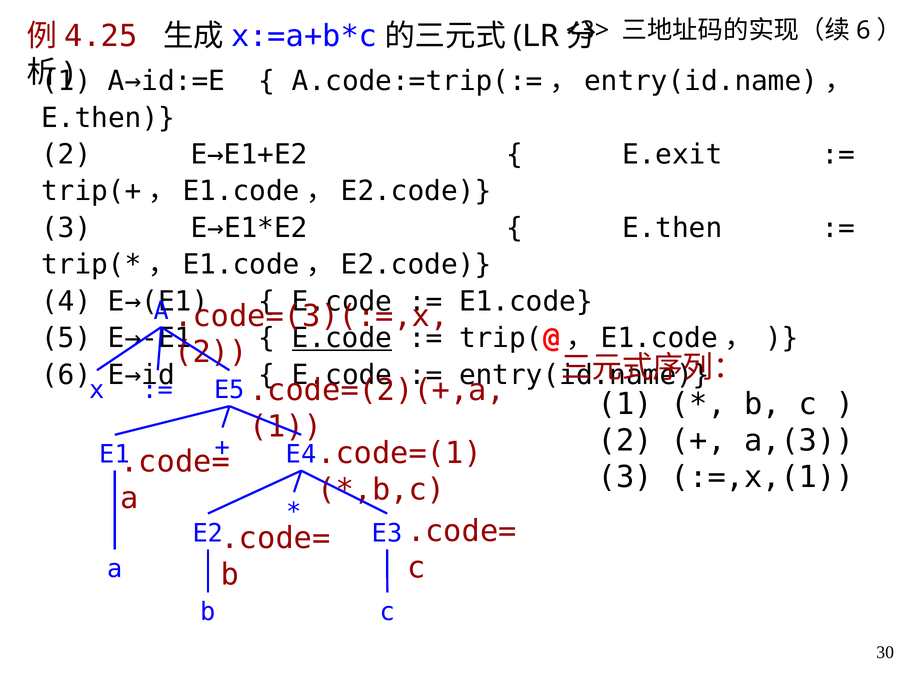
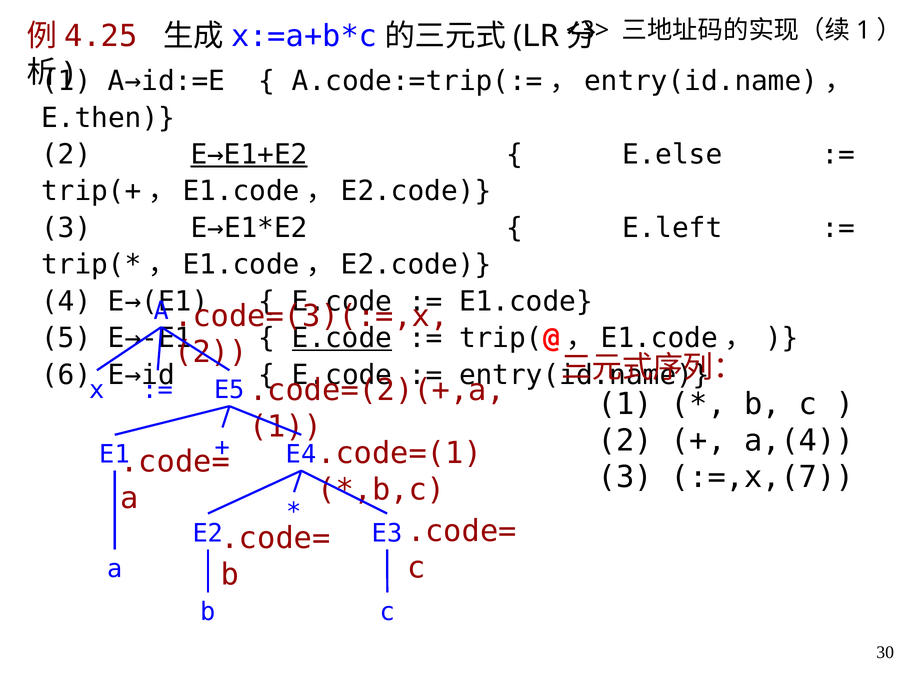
6 at (863, 30): 6 -> 1
E→E1+E2 underline: none -> present
E.exit: E.exit -> E.else
E.then at (672, 228): E.then -> E.left
a,(3: a,(3 -> a,(4
:=,x,(1: :=,x,(1 -> :=,x,(7
